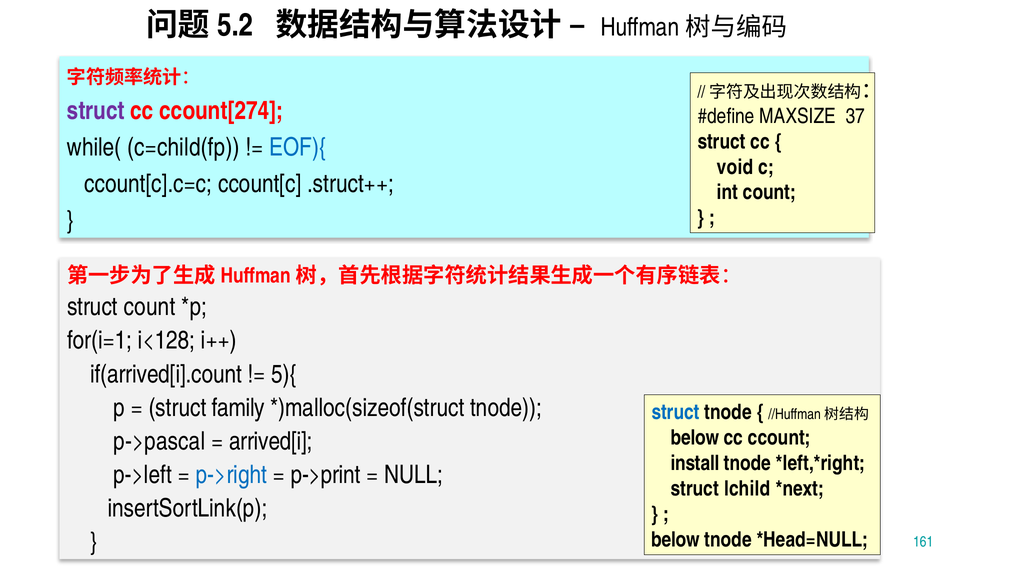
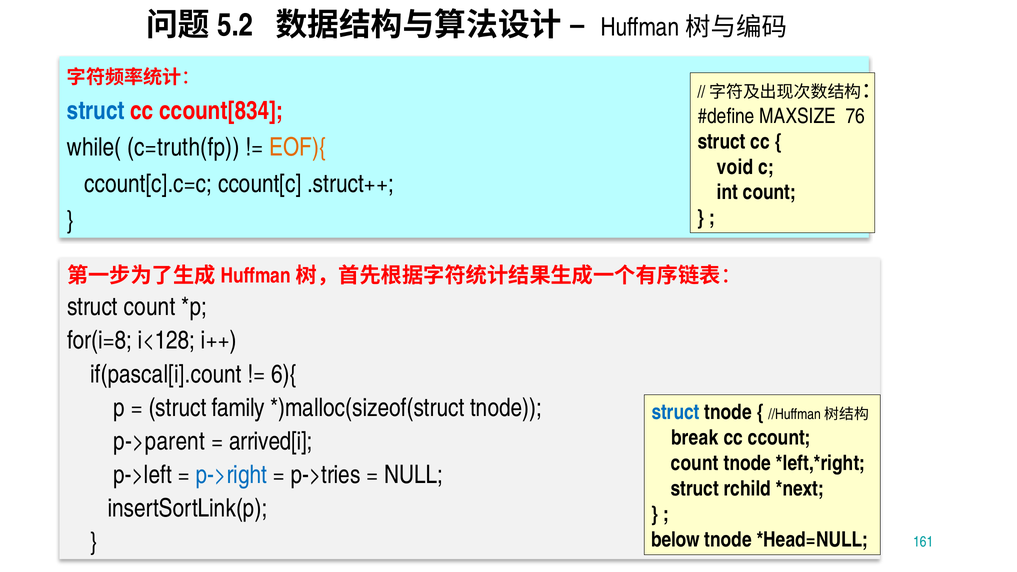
struct at (96, 111) colour: purple -> blue
ccount[274: ccount[274 -> ccount[834
37: 37 -> 76
c=child(fp: c=child(fp -> c=truth(fp
EOF){ colour: blue -> orange
for(i=1: for(i=1 -> for(i=8
if(arrived[i].count: if(arrived[i].count -> if(pascal[i].count
5){: 5){ -> 6){
below at (695, 438): below -> break
p->pascal: p->pascal -> p->parent
install at (695, 463): install -> count
p->print: p->print -> p->tries
lchild: lchild -> rchild
